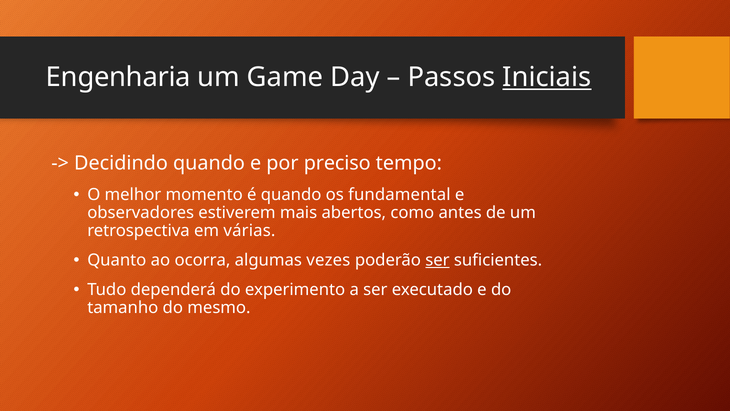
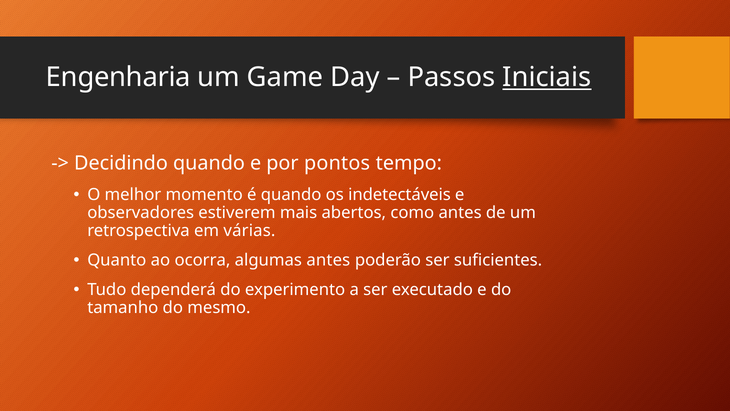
preciso: preciso -> pontos
fundamental: fundamental -> indetectáveis
algumas vezes: vezes -> antes
ser at (437, 260) underline: present -> none
